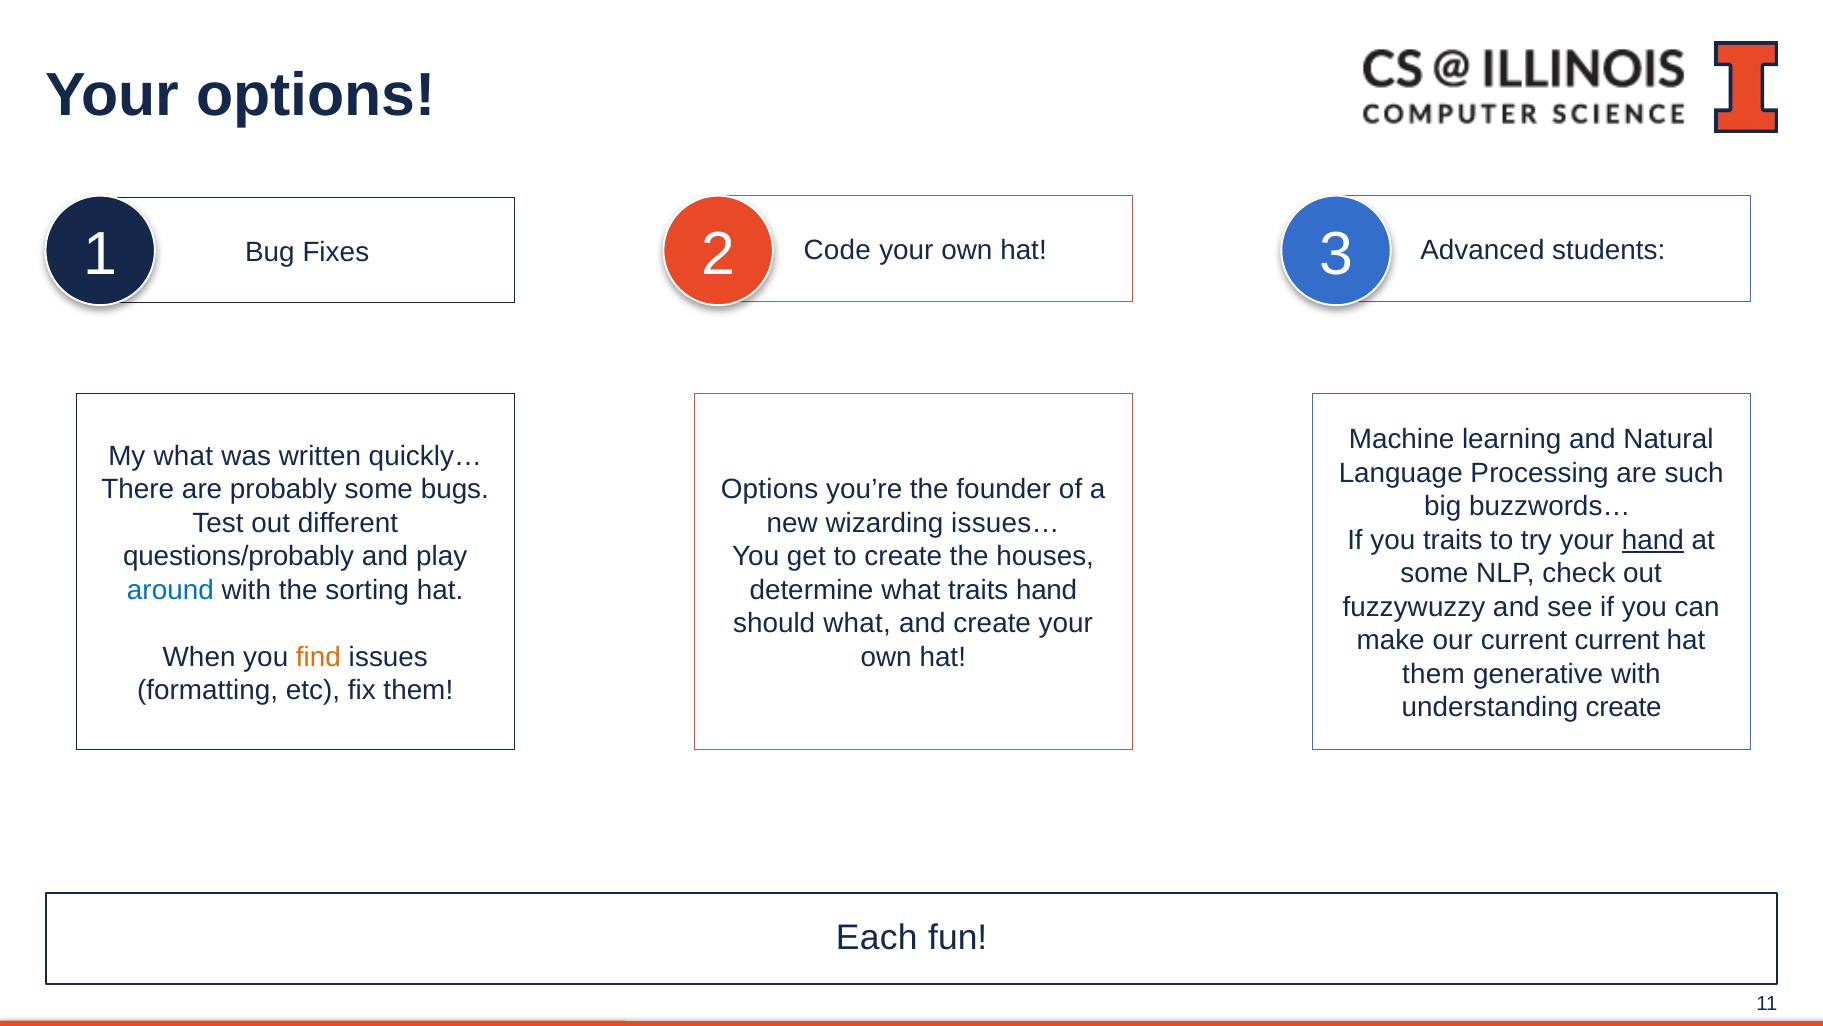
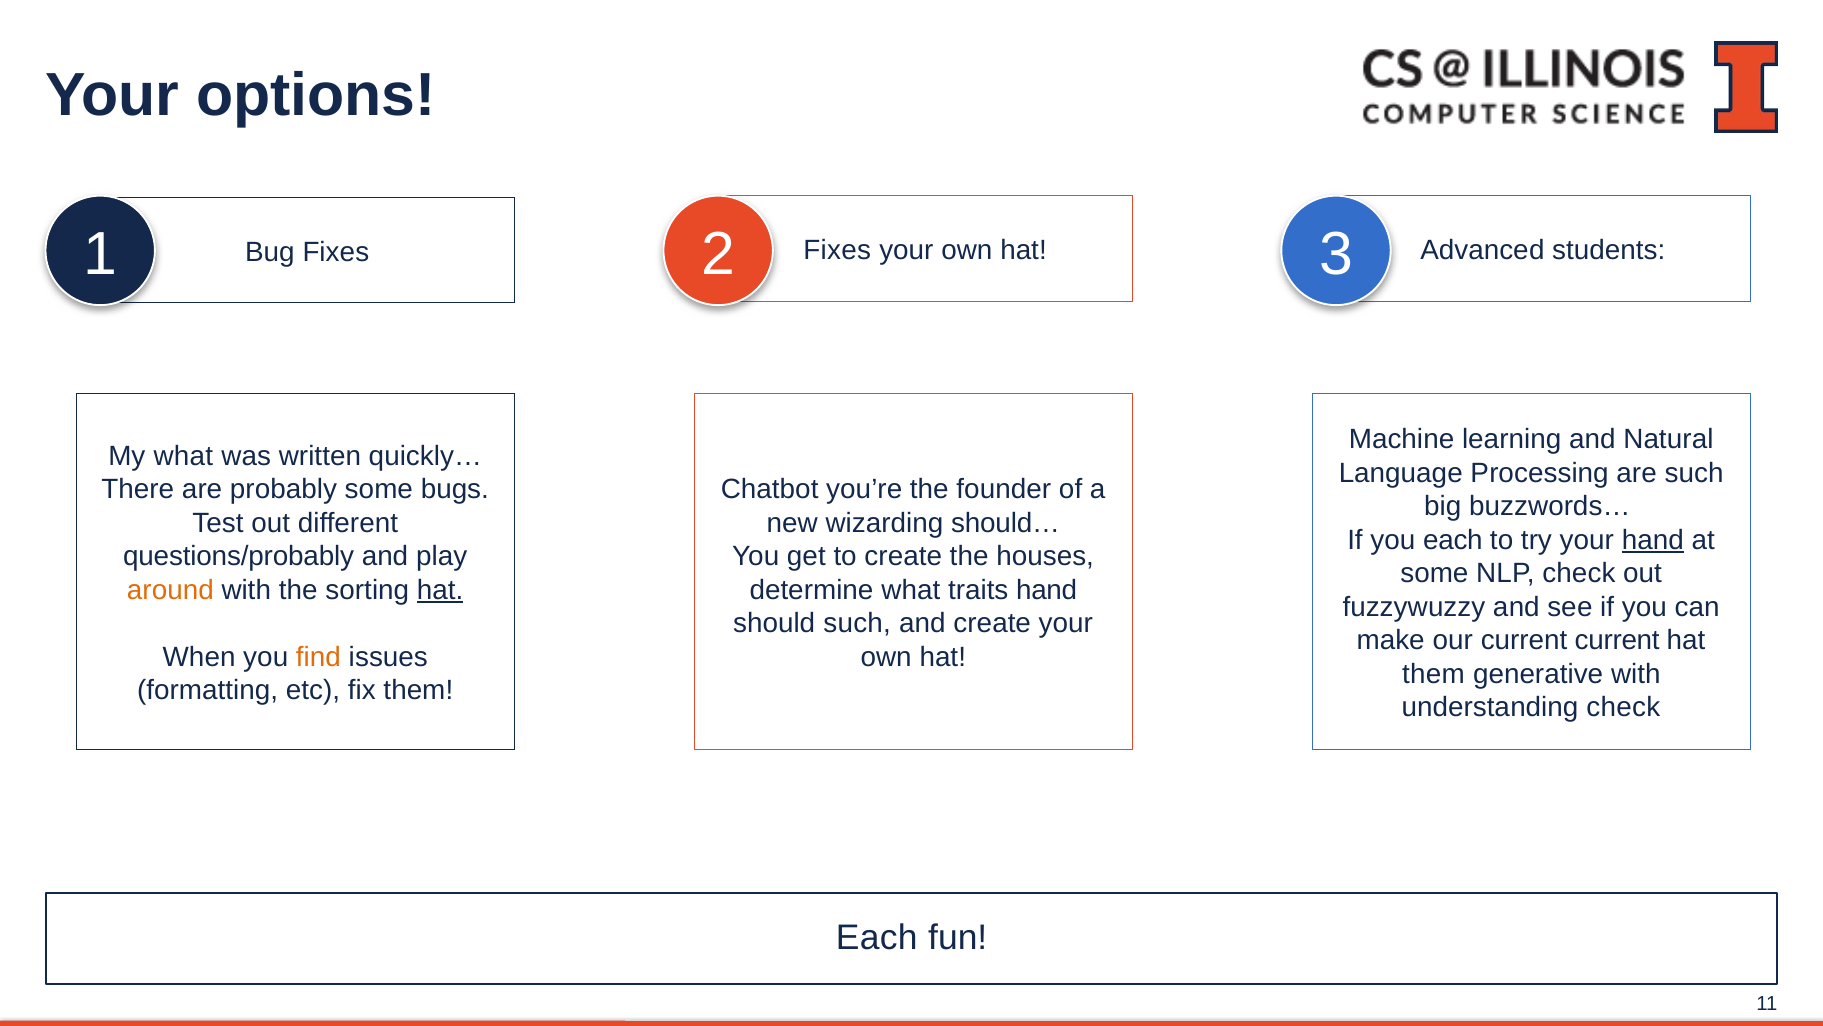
Code at (837, 250): Code -> Fixes
Options at (770, 490): Options -> Chatbot
issues…: issues… -> should…
you traits: traits -> each
around colour: blue -> orange
hat at (440, 590) underline: none -> present
should what: what -> such
understanding create: create -> check
